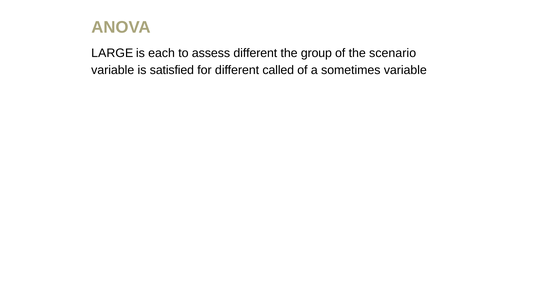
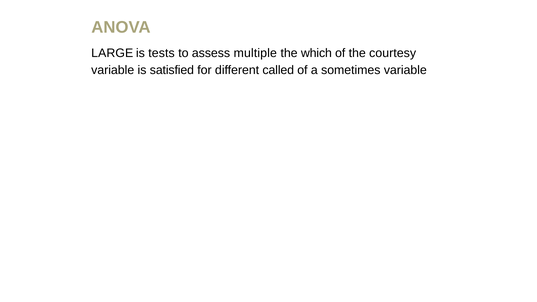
each: each -> tests
assess different: different -> multiple
group: group -> which
scenario: scenario -> courtesy
